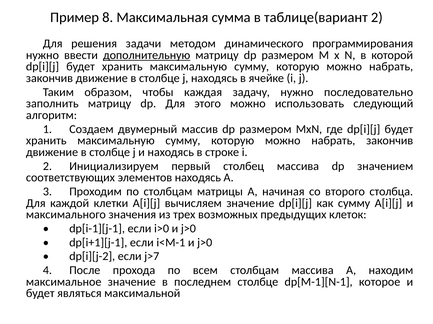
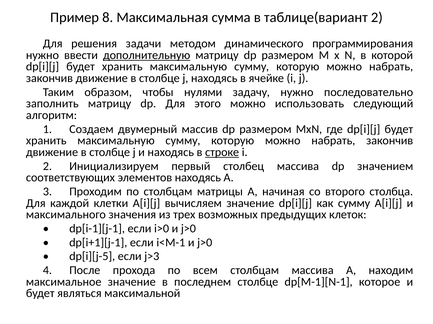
каждая: каждая -> нулями
строке underline: none -> present
dp[i][j-2: dp[i][j-2 -> dp[i][j-5
j>7: j>7 -> j>3
